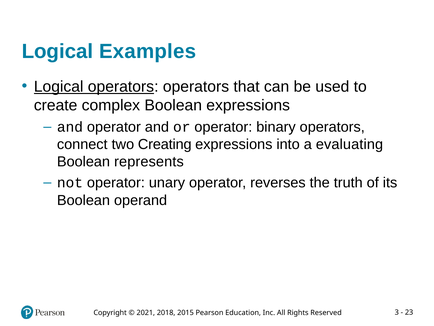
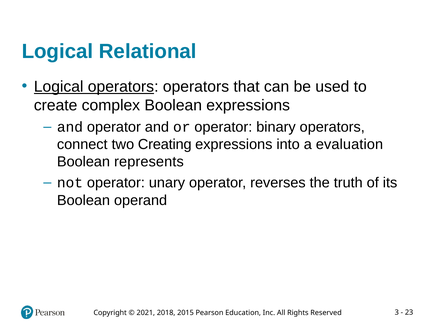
Examples: Examples -> Relational
evaluating: evaluating -> evaluation
